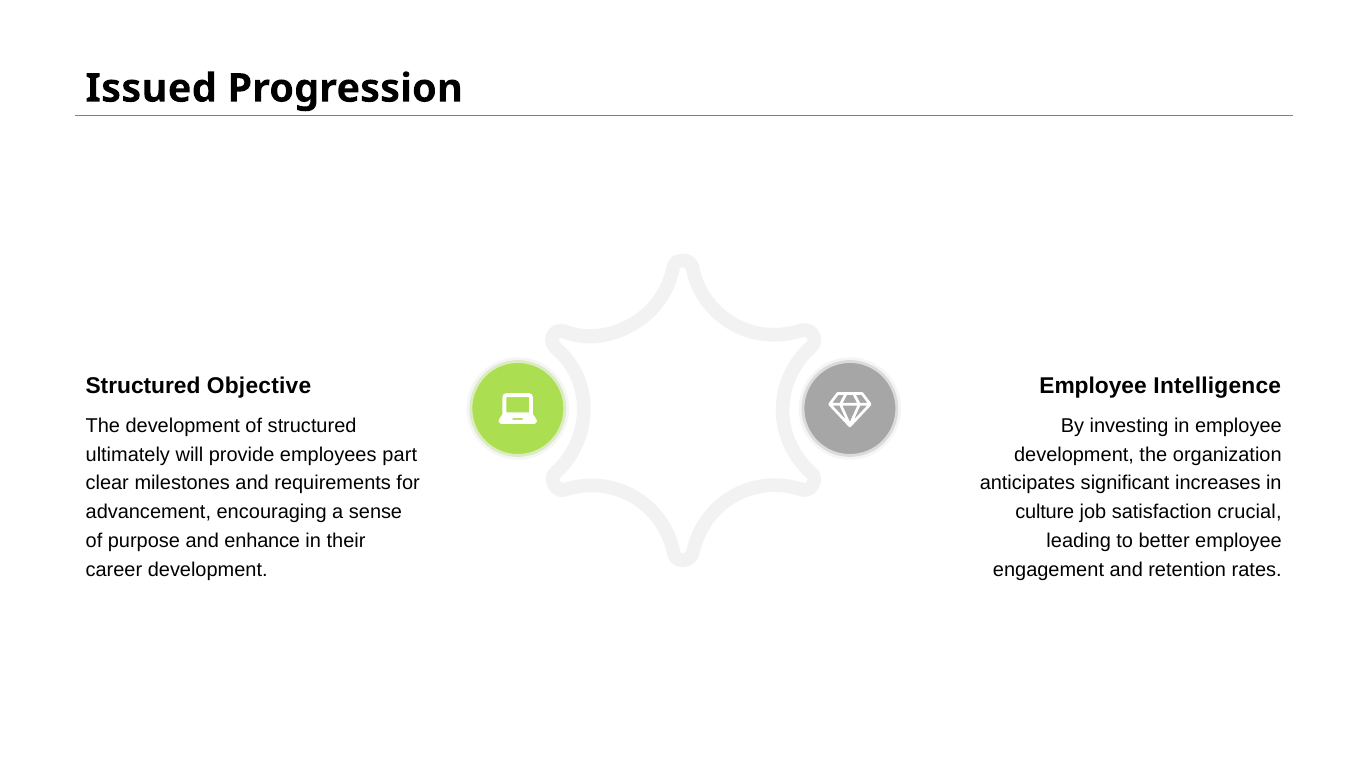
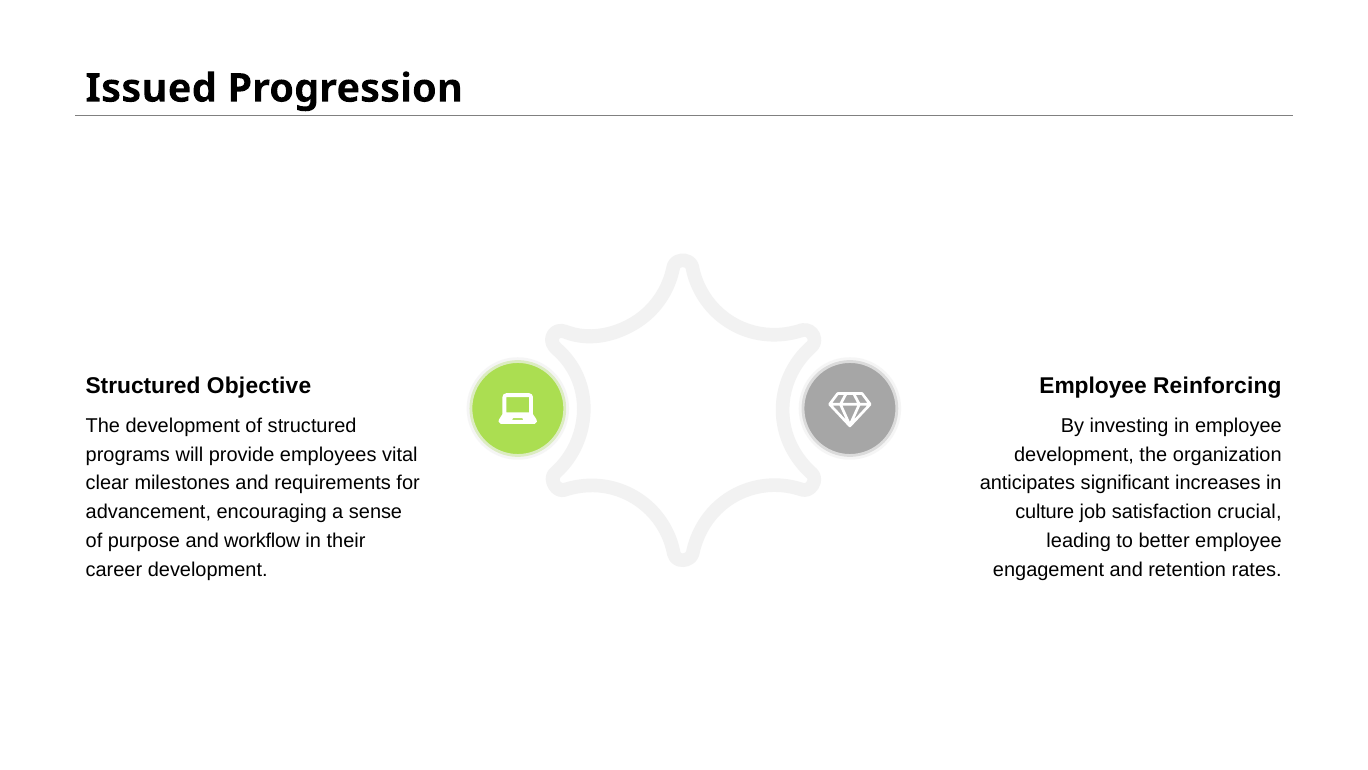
Intelligence: Intelligence -> Reinforcing
ultimately: ultimately -> programs
part: part -> vital
enhance: enhance -> workflow
